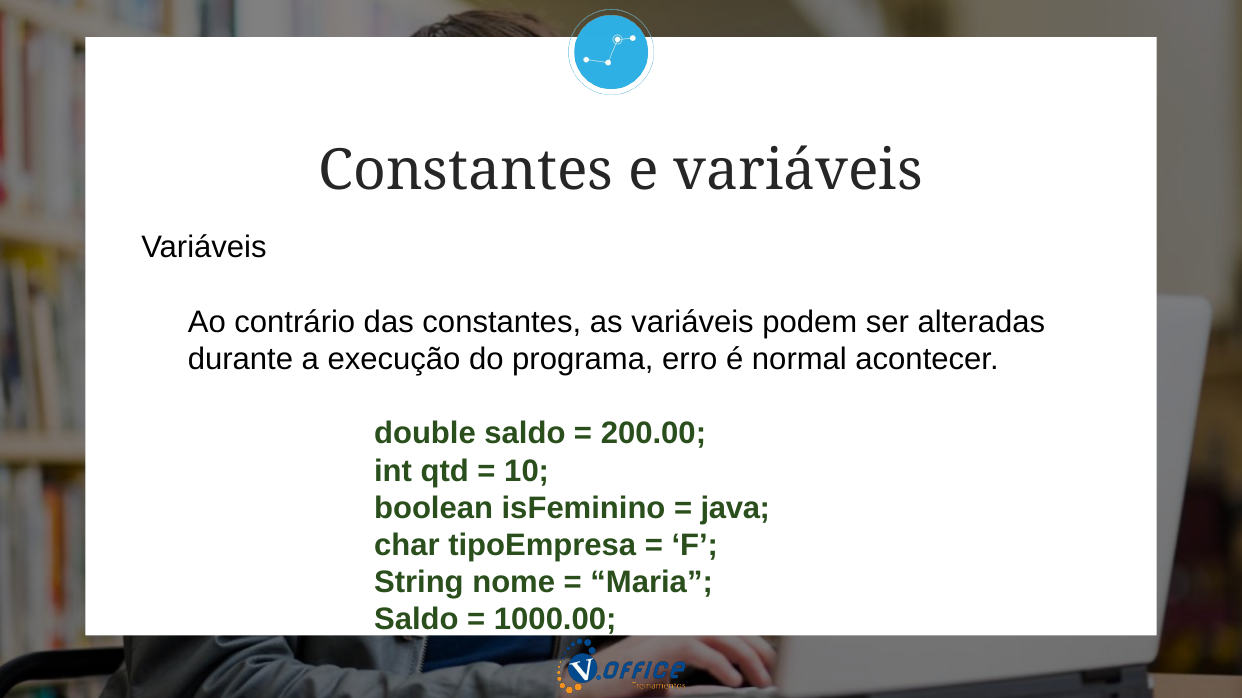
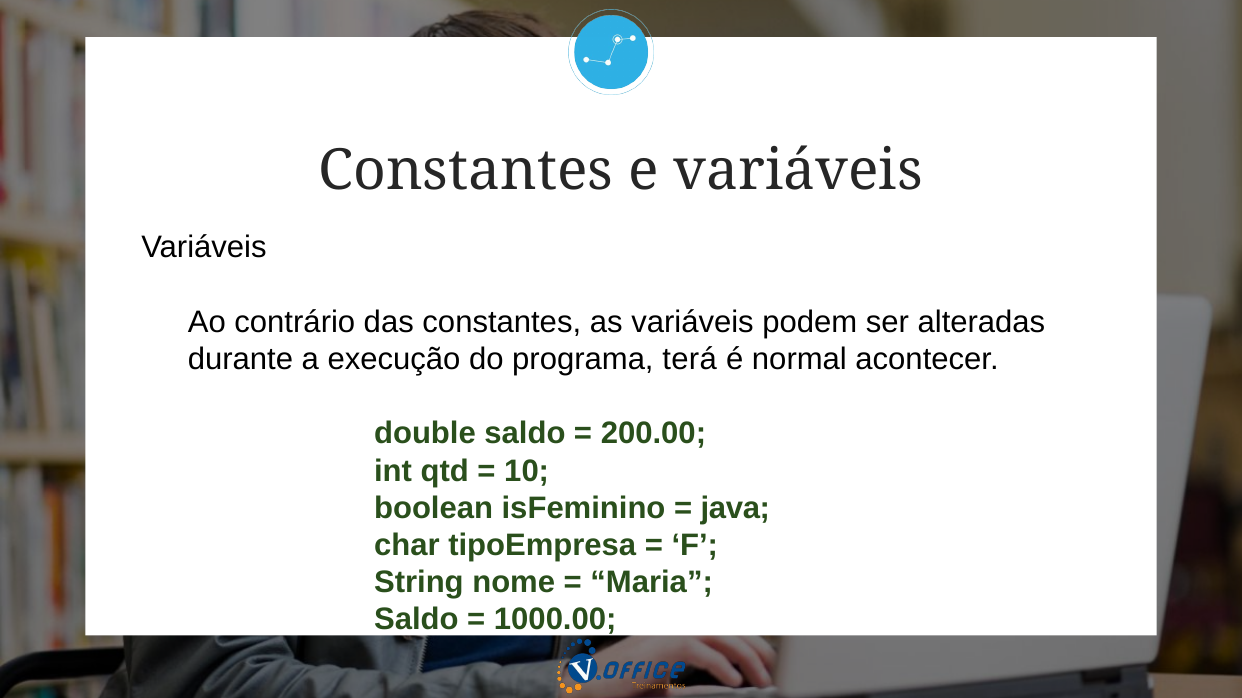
erro: erro -> terá
